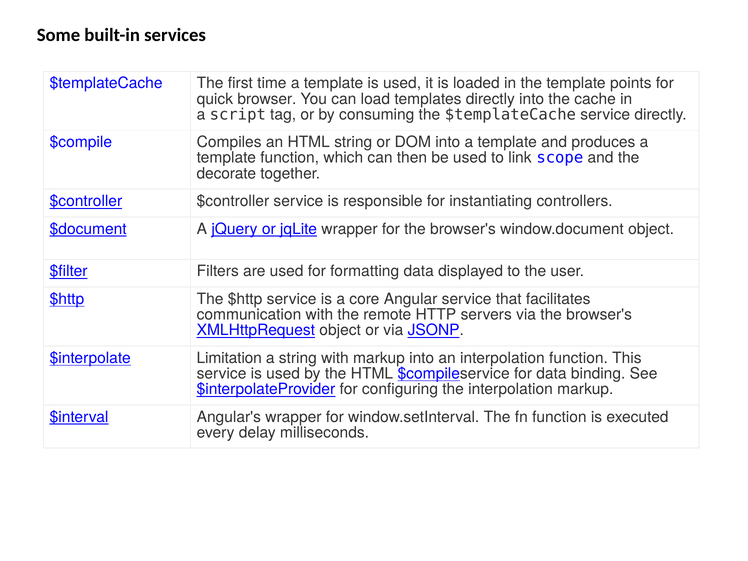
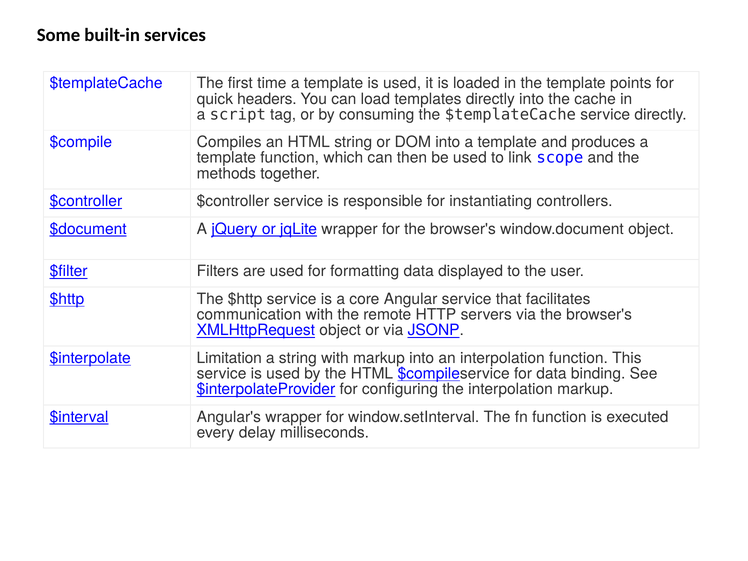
browser: browser -> headers
decorate: decorate -> methods
